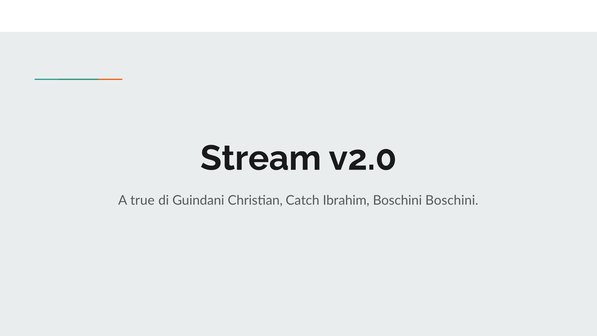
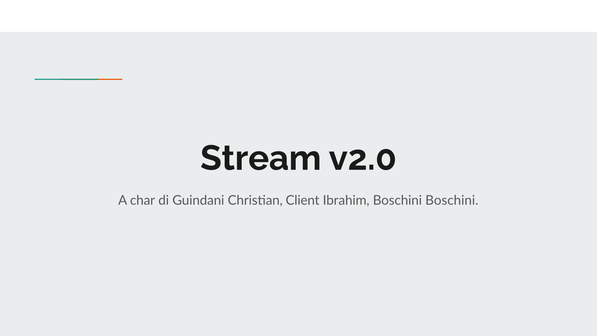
true: true -> char
Catch: Catch -> Client
